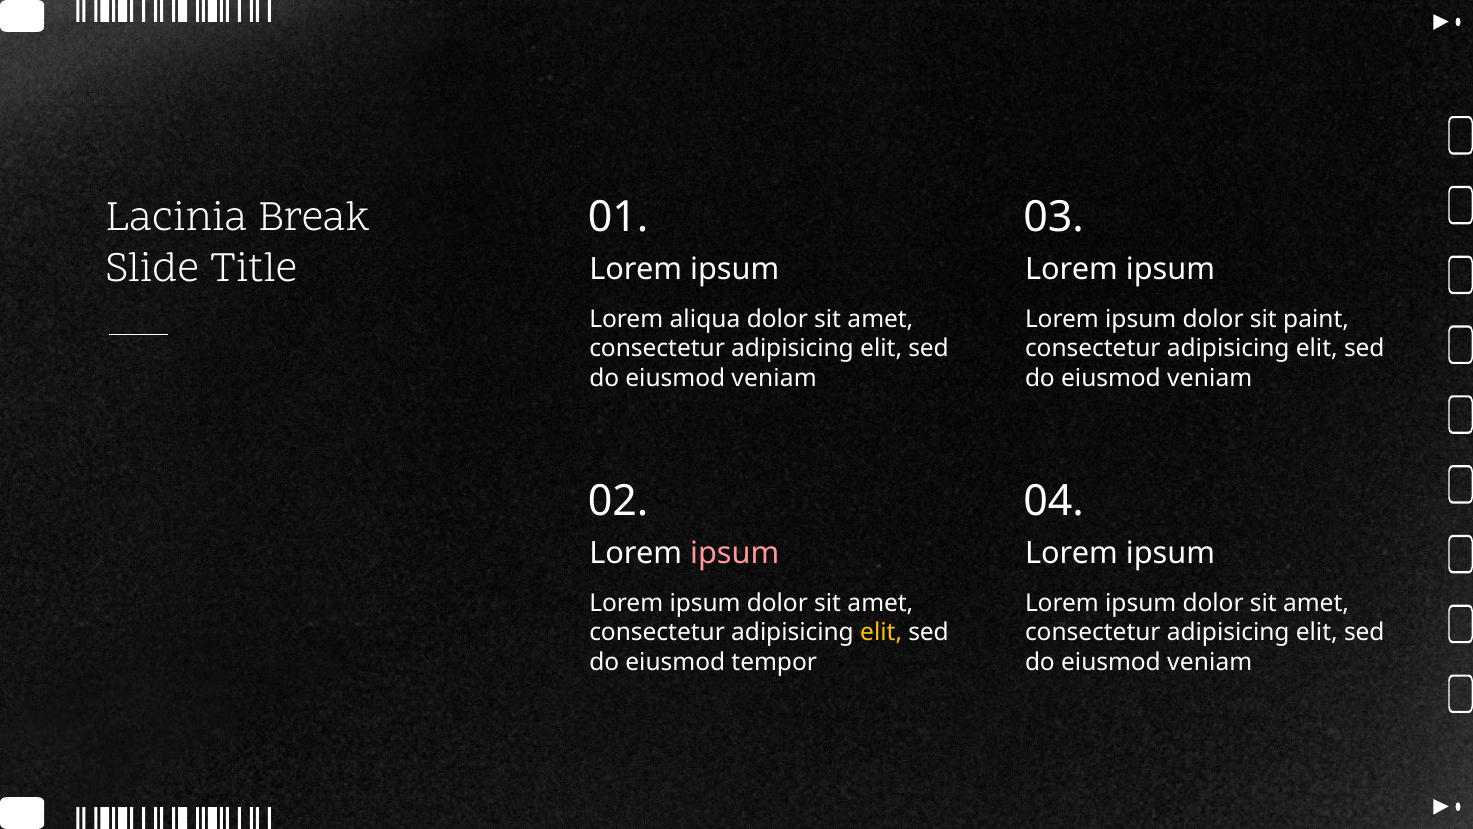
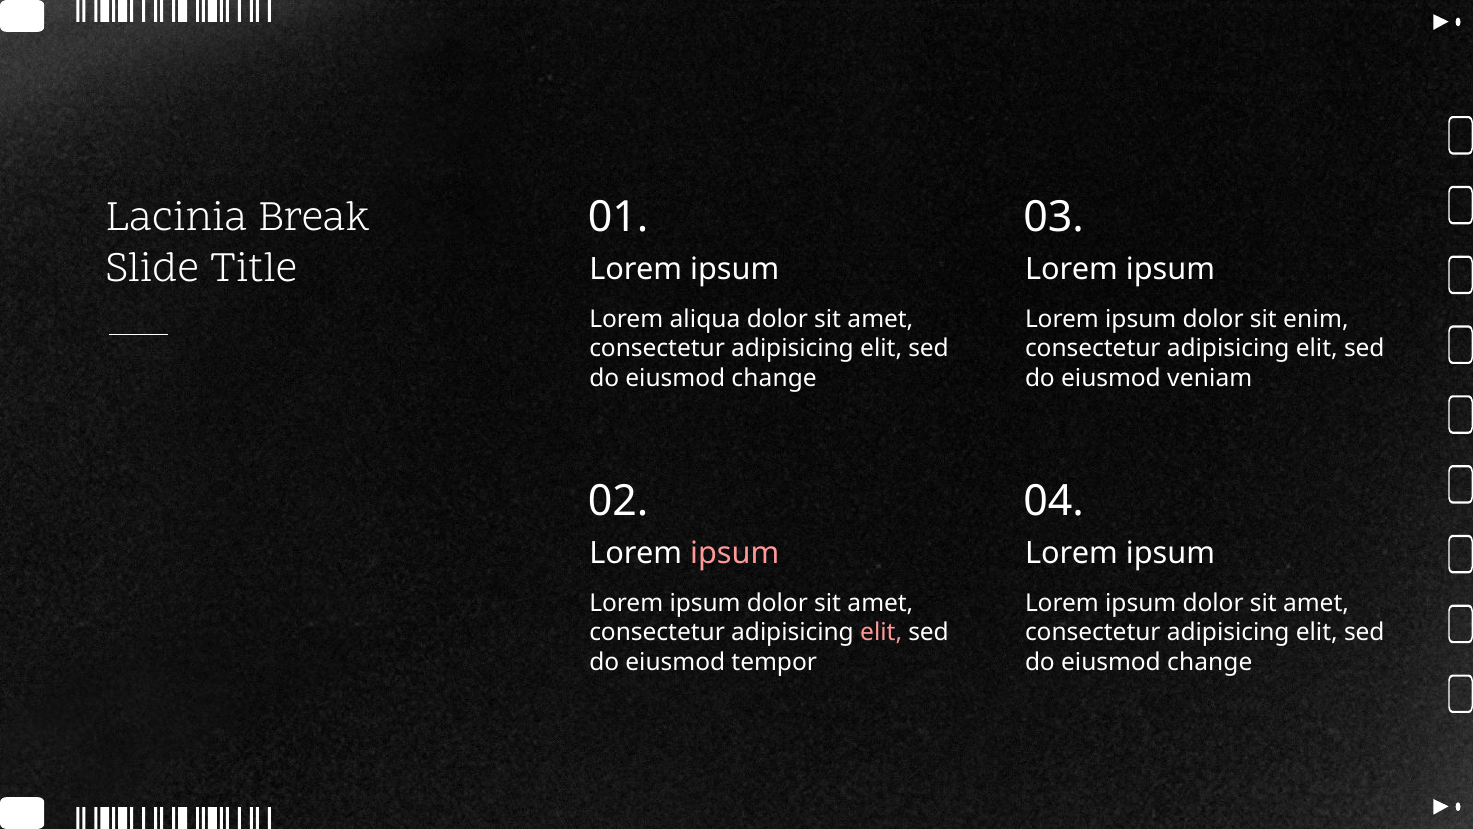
paint: paint -> enim
veniam at (774, 378): veniam -> change
elit at (881, 632) colour: yellow -> pink
veniam at (1210, 662): veniam -> change
